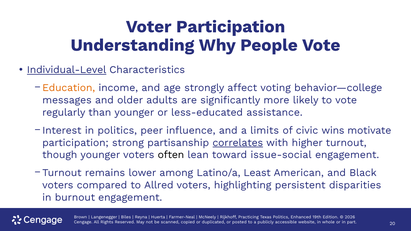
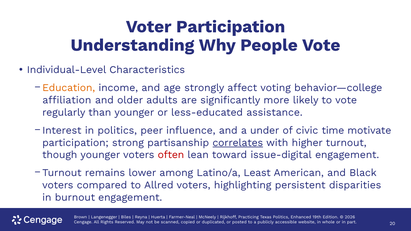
Individual-Level underline: present -> none
messages: messages -> affiliation
limits: limits -> under
wins: wins -> time
often colour: black -> red
issue-social: issue-social -> issue-digital
